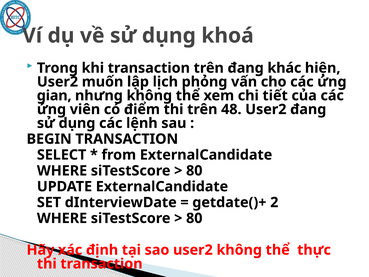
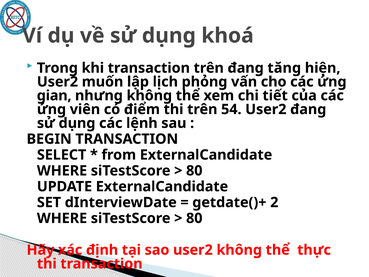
khác: khác -> tăng
48: 48 -> 54
